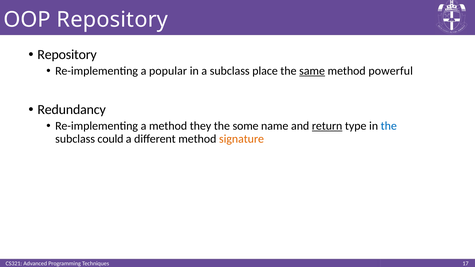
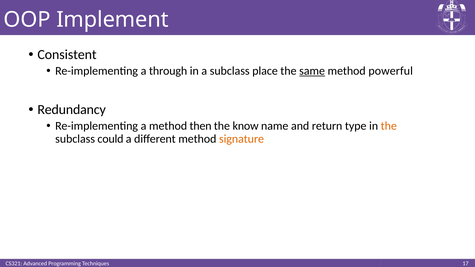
OOP Repository: Repository -> Implement
Repository at (67, 55): Repository -> Consistent
popular: popular -> through
they: they -> then
some: some -> know
return underline: present -> none
the at (389, 126) colour: blue -> orange
